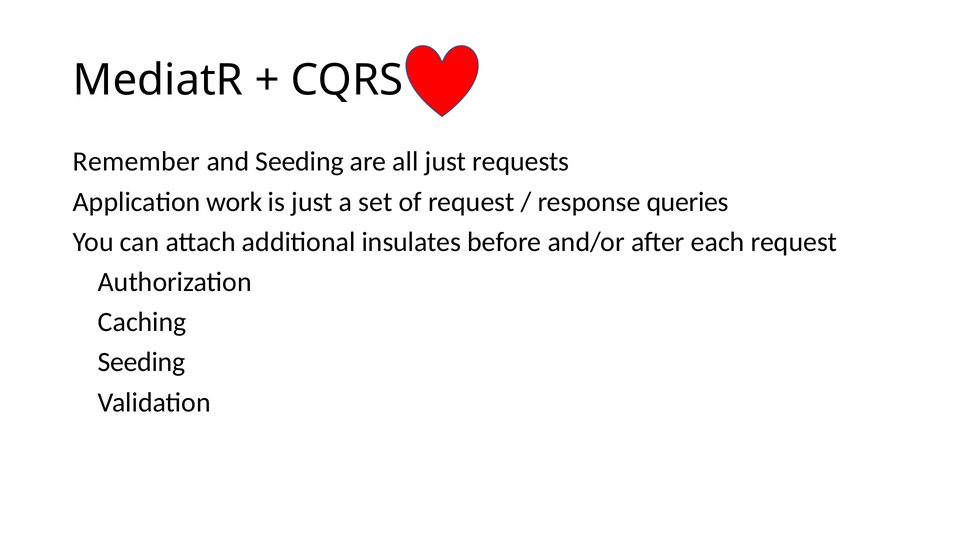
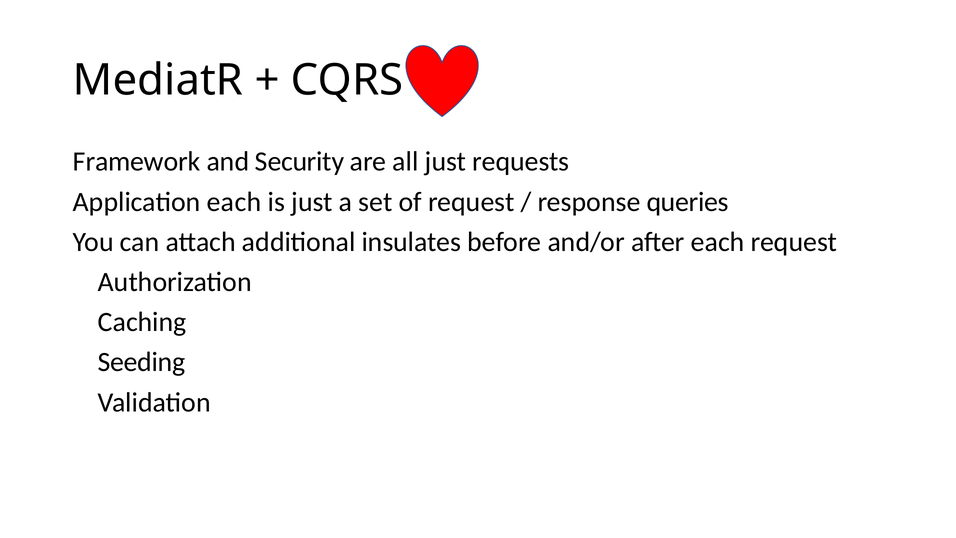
Remember: Remember -> Framework
and Seeding: Seeding -> Security
Application work: work -> each
